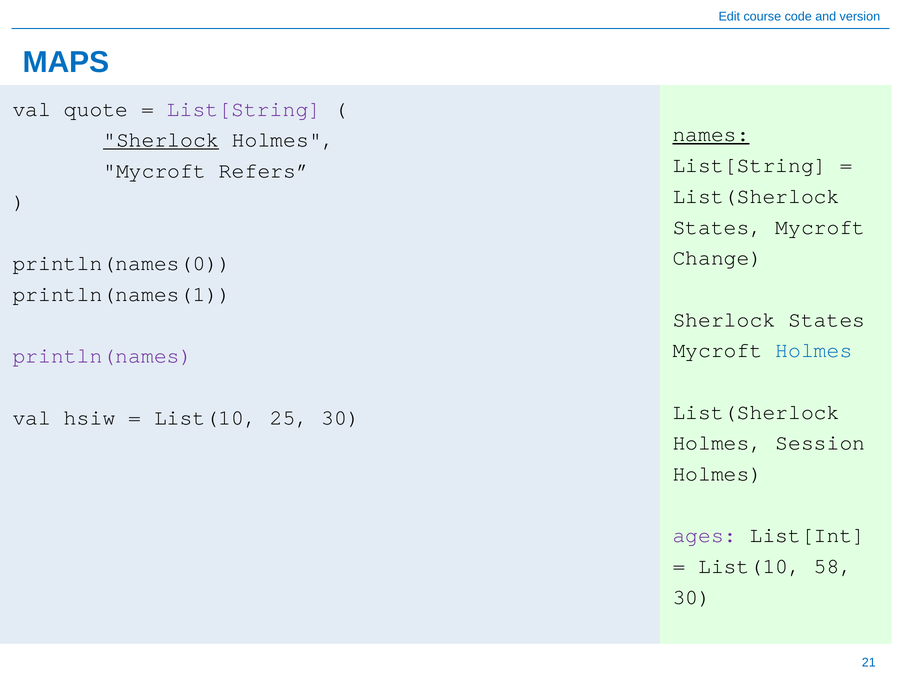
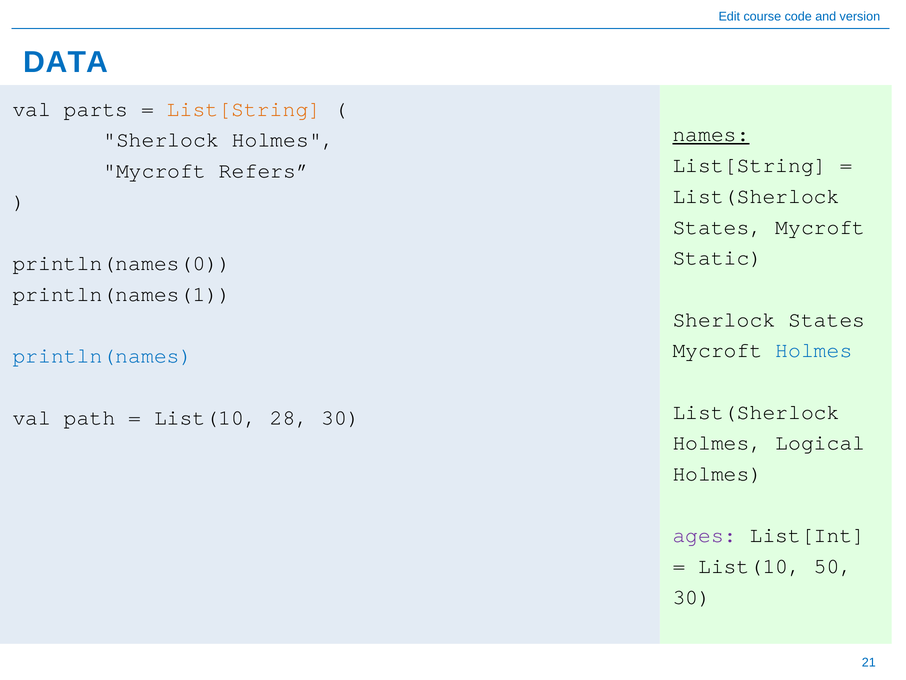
MAPS: MAPS -> DATA
quote: quote -> parts
List[String at (244, 109) colour: purple -> orange
Sherlock at (161, 140) underline: present -> none
Change: Change -> Static
println(names colour: purple -> blue
hsiw: hsiw -> path
25: 25 -> 28
Session: Session -> Logical
58: 58 -> 50
